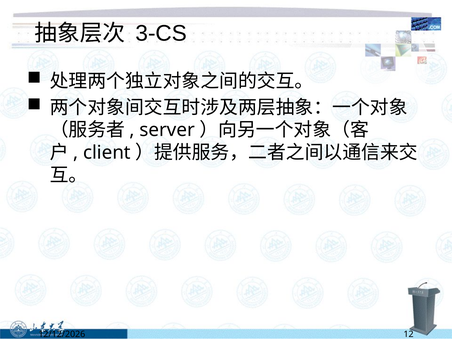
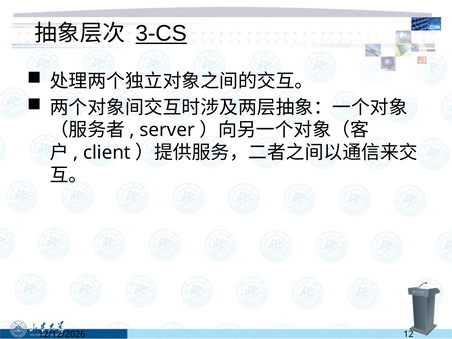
3-CS underline: none -> present
